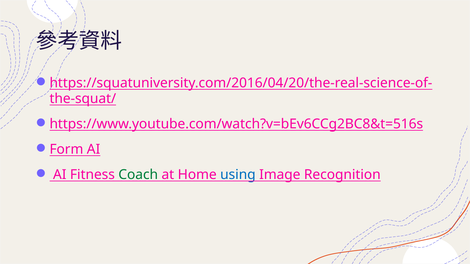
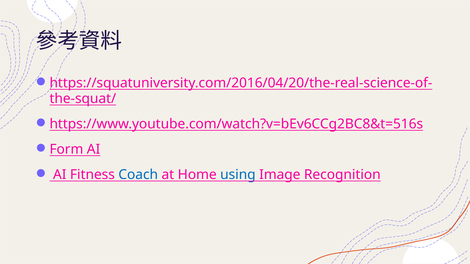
Coach colour: green -> blue
